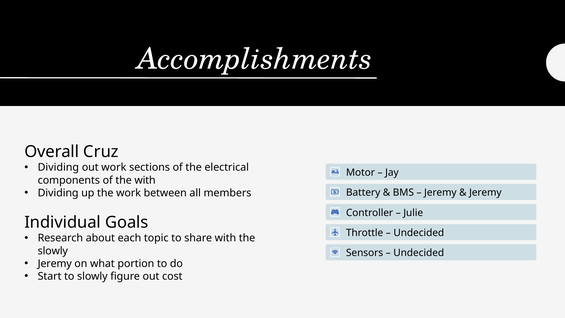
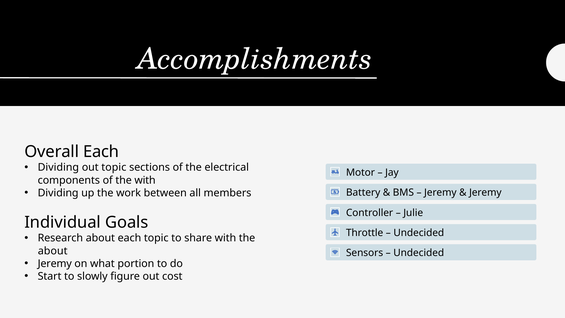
Overall Cruz: Cruz -> Each
out work: work -> topic
slowly at (53, 251): slowly -> about
